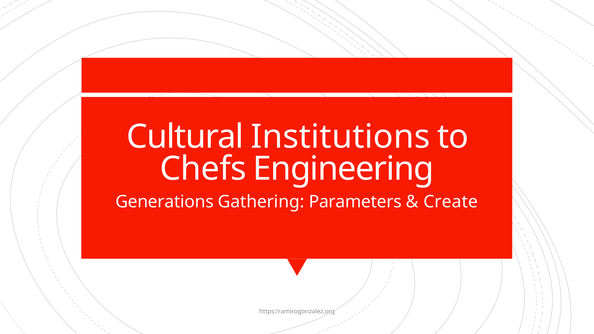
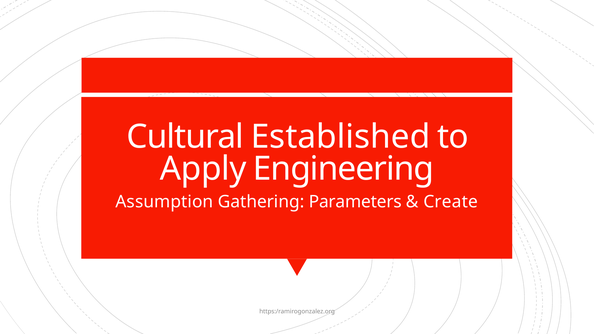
Institutions: Institutions -> Established
Chefs: Chefs -> Apply
Generations: Generations -> Assumption
